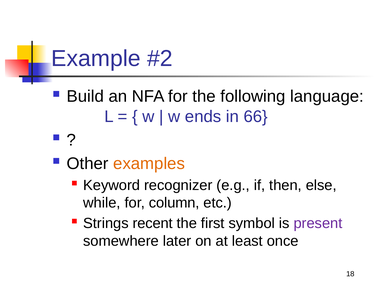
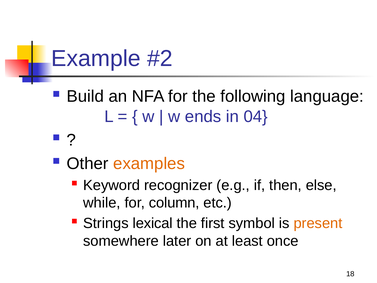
66: 66 -> 04
recent: recent -> lexical
present colour: purple -> orange
